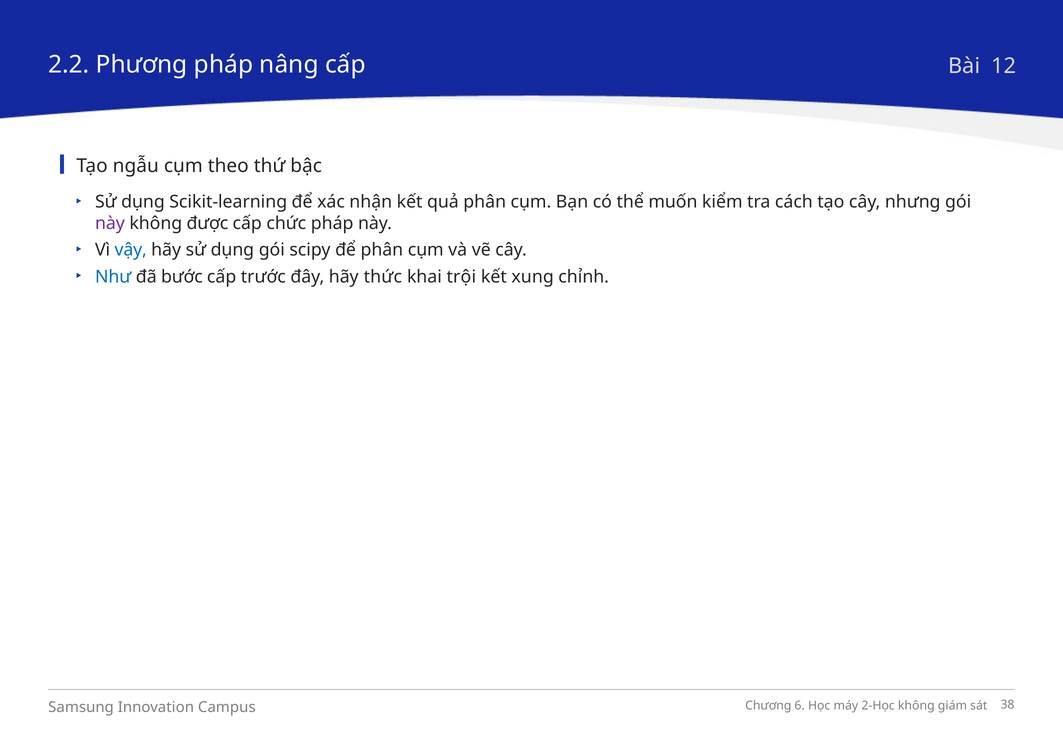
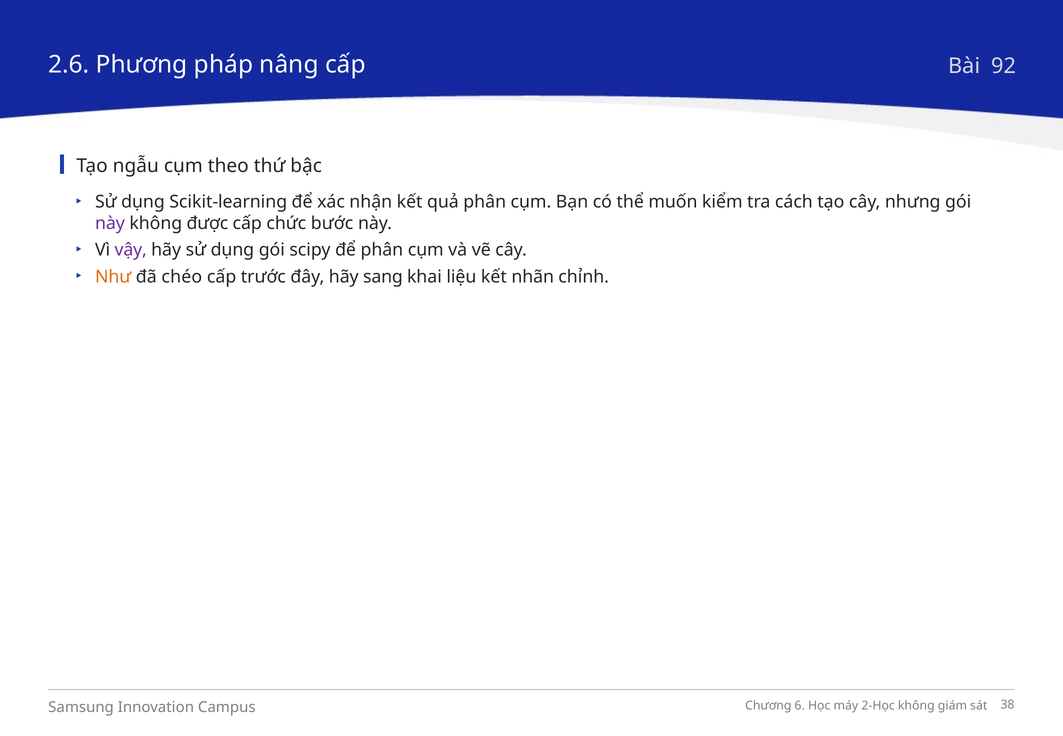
2.2: 2.2 -> 2.6
12: 12 -> 92
chức pháp: pháp -> bước
vậy colour: blue -> purple
Như colour: blue -> orange
bước: bước -> chéo
thức: thức -> sang
trội: trội -> liệu
xung: xung -> nhãn
